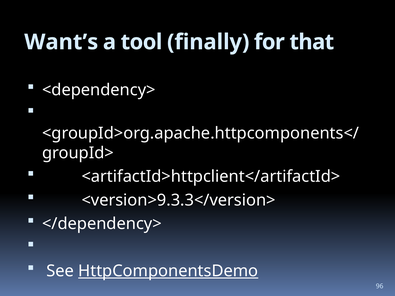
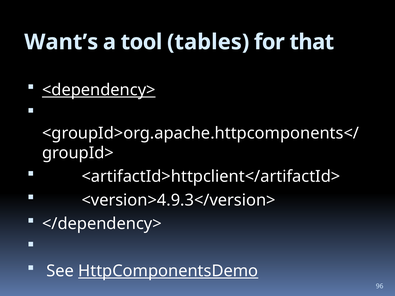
finally: finally -> tables
<dependency> underline: none -> present
<version>9.3.3</version>: <version>9.3.3</version> -> <version>4.9.3</version>
